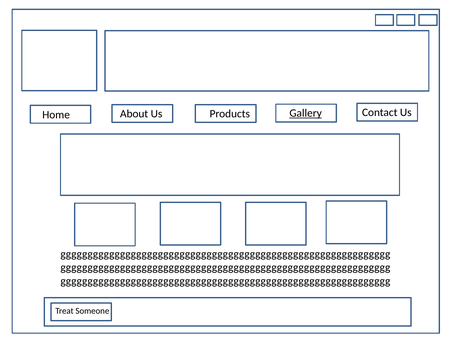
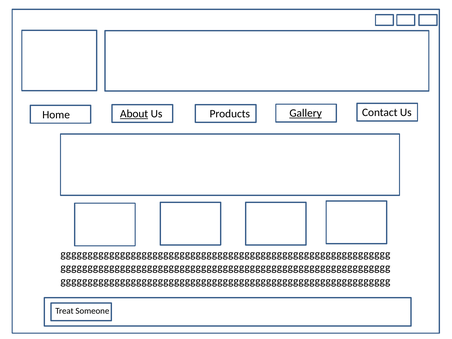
About underline: none -> present
